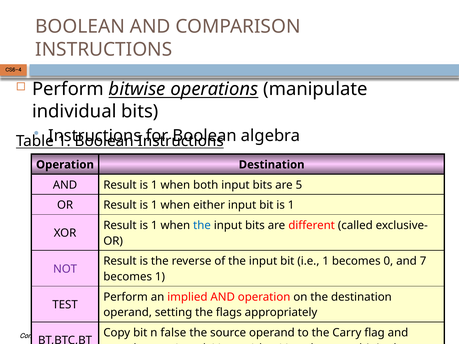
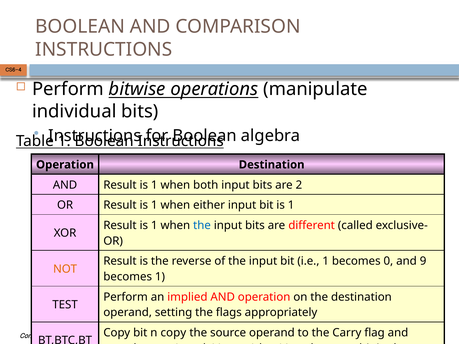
5: 5 -> 2
7: 7 -> 9
NOT colour: purple -> orange
n false: false -> copy
